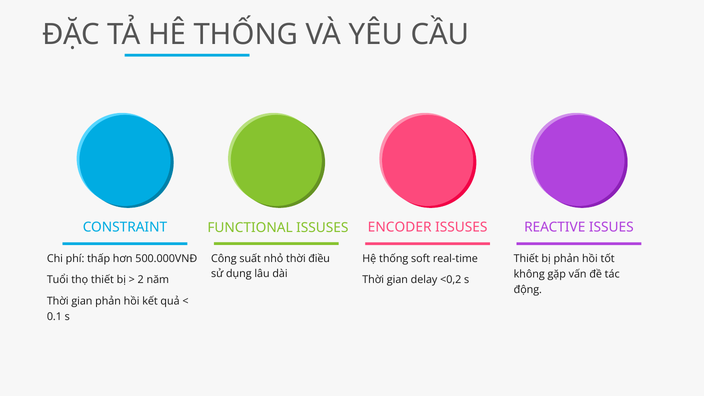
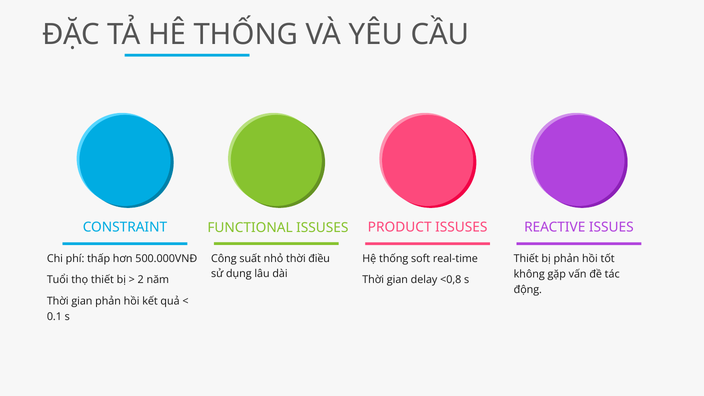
ENCODER: ENCODER -> PRODUCT
<0,2: <0,2 -> <0,8
